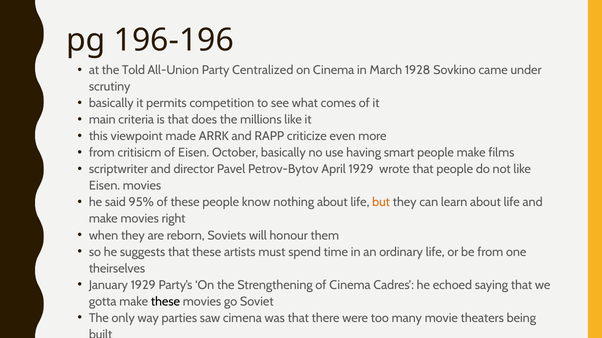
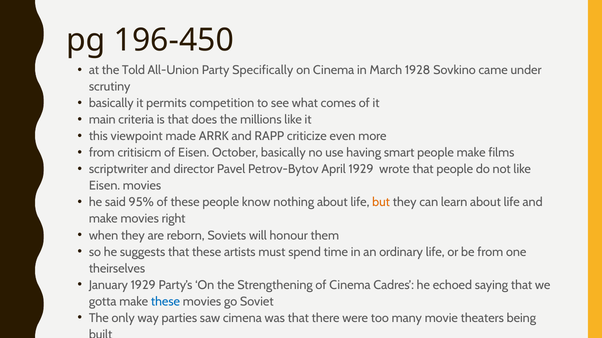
196-196: 196-196 -> 196-450
Centralized: Centralized -> Specifically
these at (165, 302) colour: black -> blue
